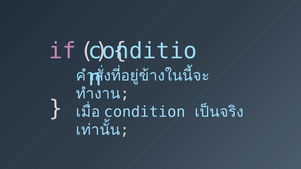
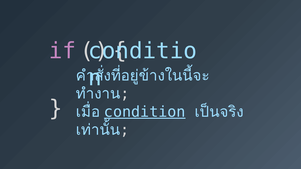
condition underline: none -> present
